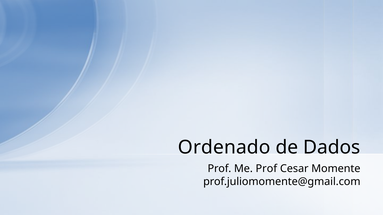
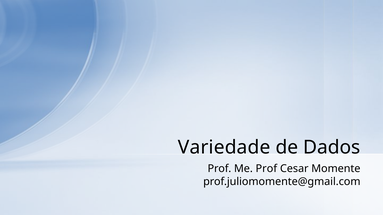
Ordenado: Ordenado -> Variedade
